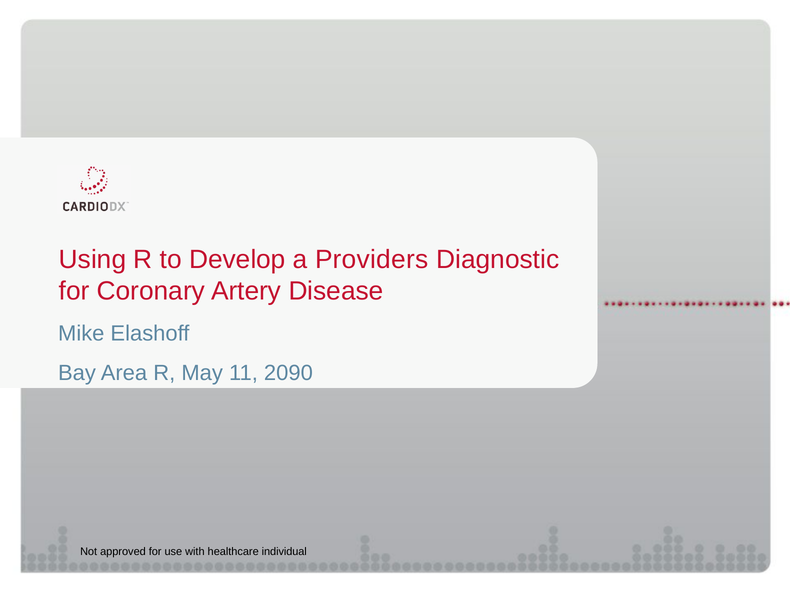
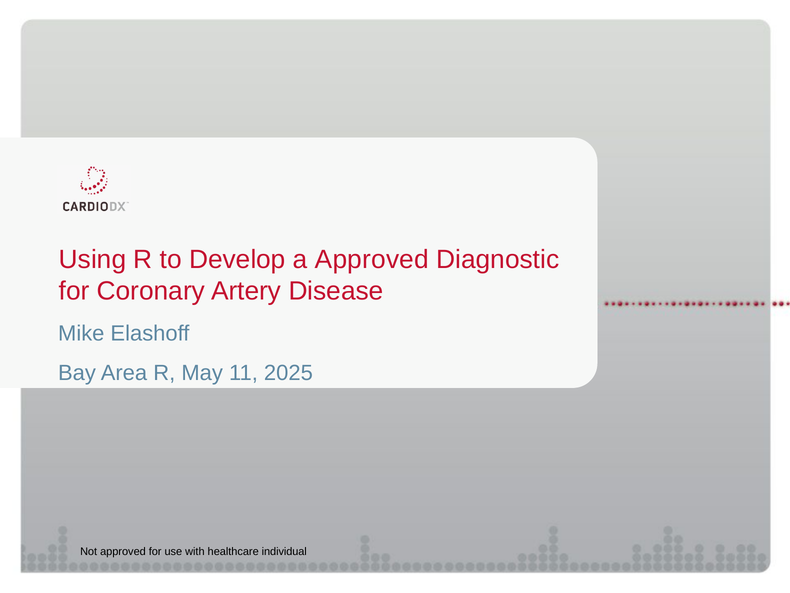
a Providers: Providers -> Approved
2090: 2090 -> 2025
